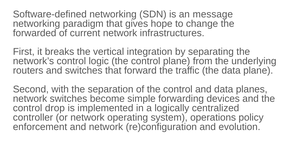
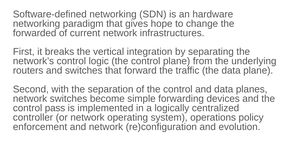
message: message -> hardware
drop: drop -> pass
